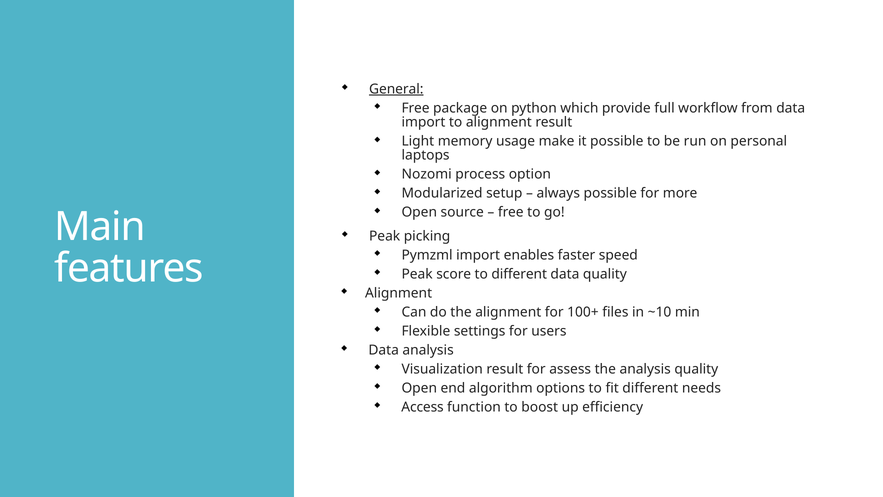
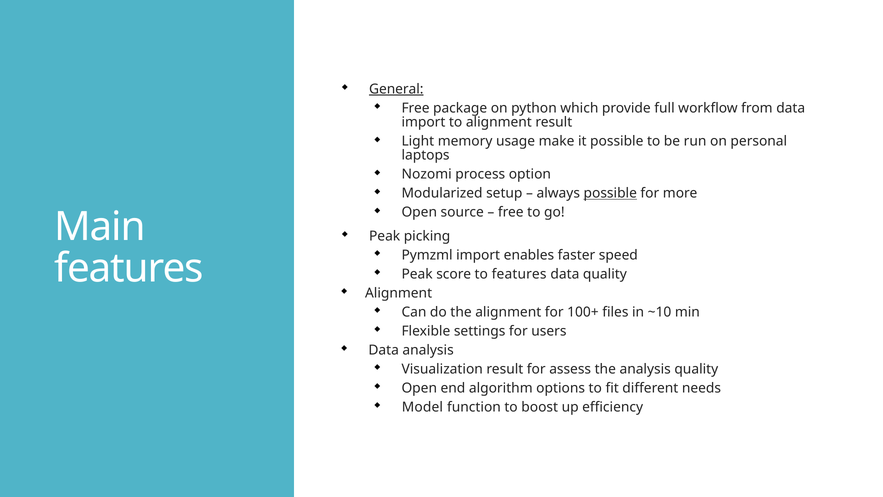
possible at (610, 193) underline: none -> present
to different: different -> features
Access: Access -> Model
